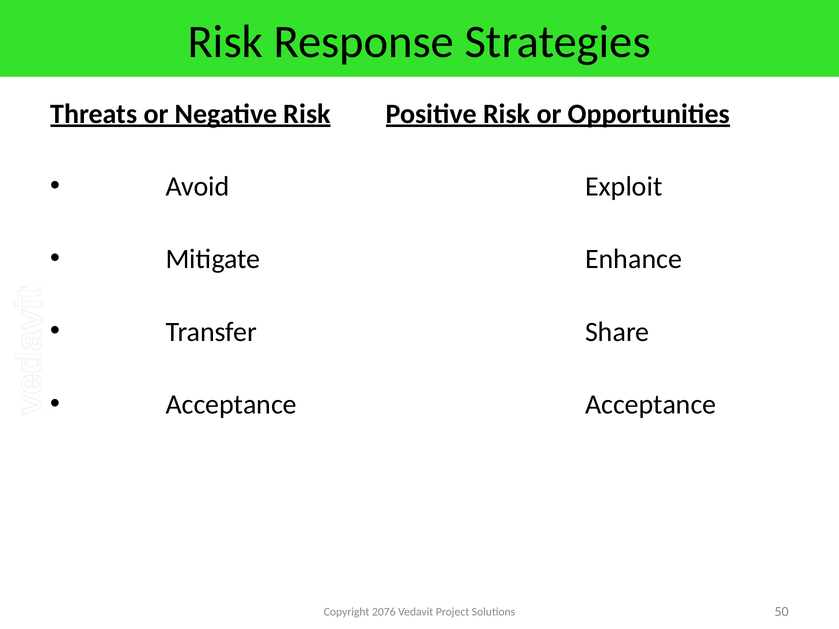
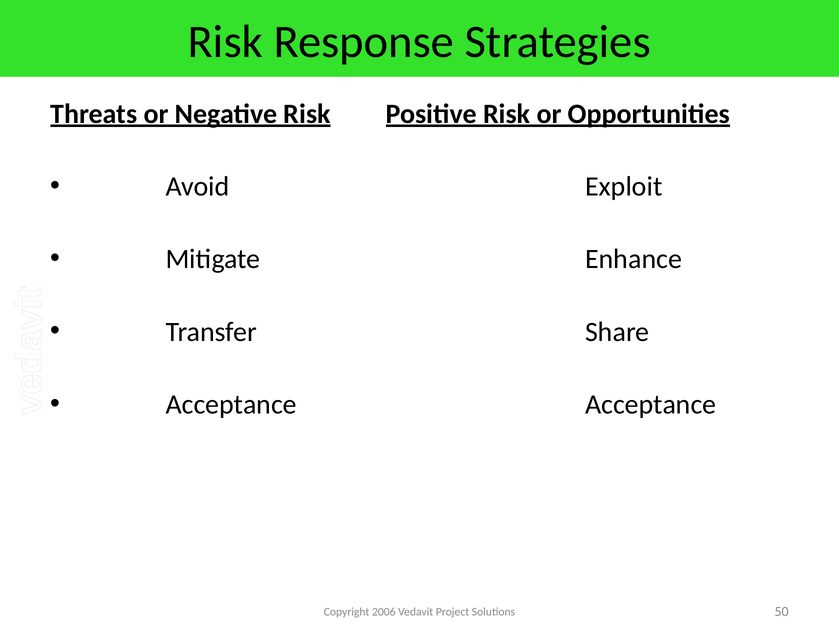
2076: 2076 -> 2006
